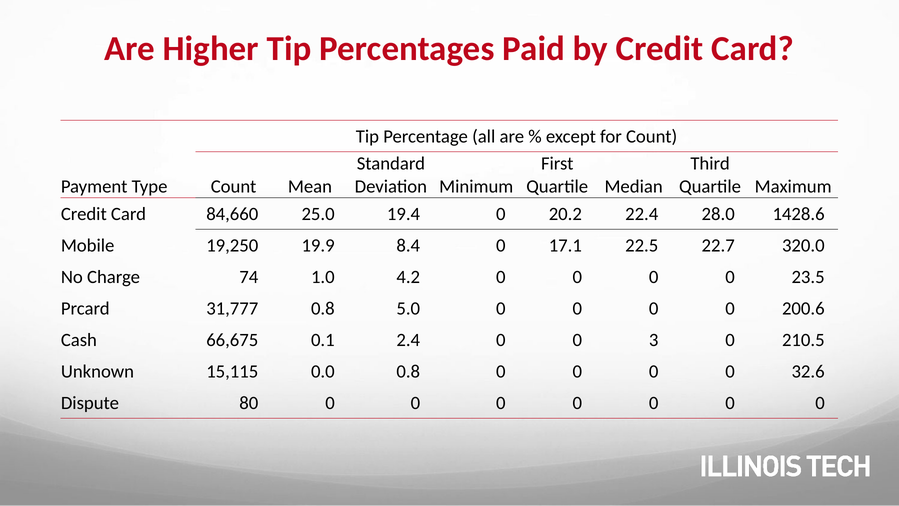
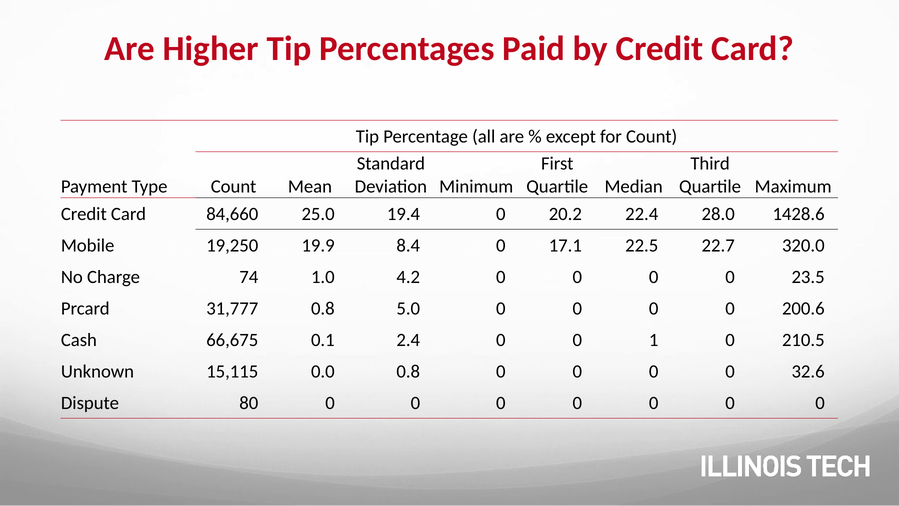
3: 3 -> 1
